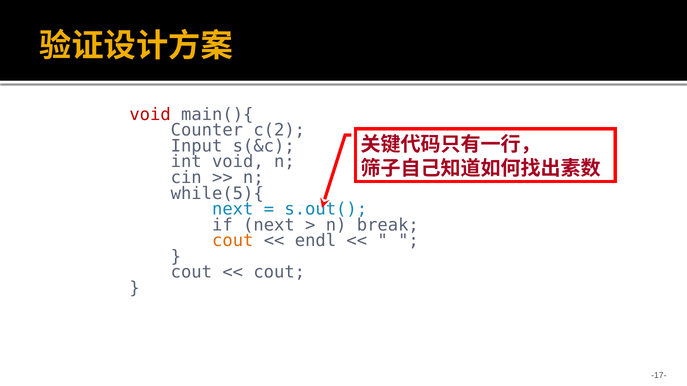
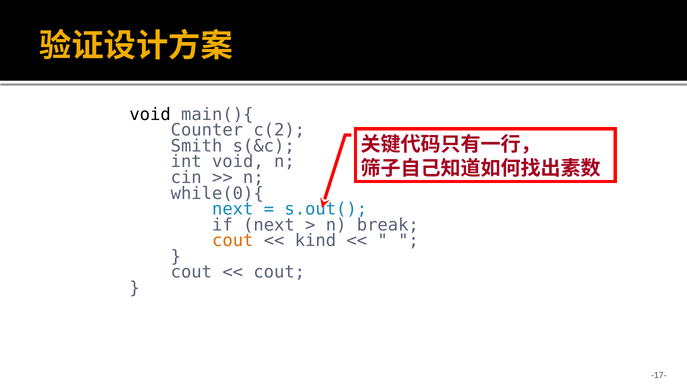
void at (150, 115) colour: red -> black
Input: Input -> Smith
while(5){: while(5){ -> while(0){
endl: endl -> kind
